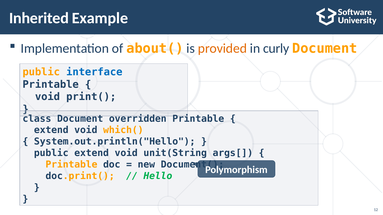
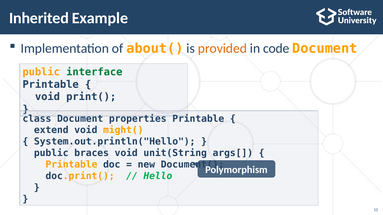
curly: curly -> code
interface colour: blue -> green
overridden: overridden -> properties
which(: which( -> might(
public extend: extend -> braces
